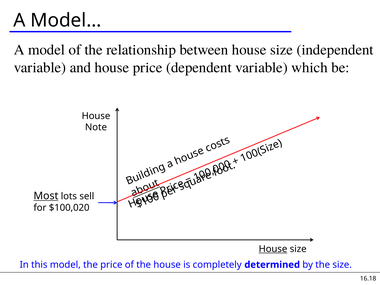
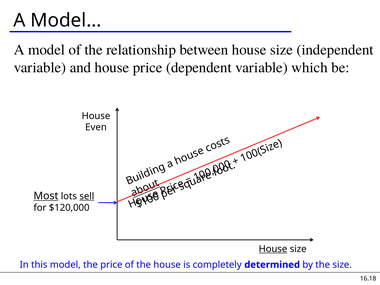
Note: Note -> Even
sell underline: none -> present
$100,020: $100,020 -> $120,000
